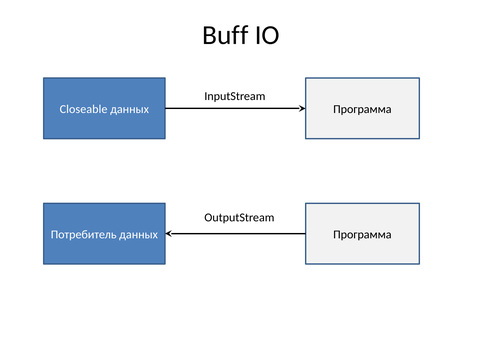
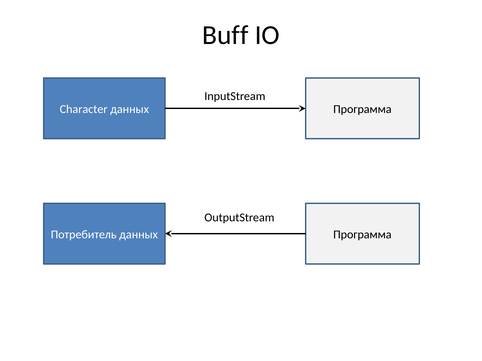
Closeable: Closeable -> Character
